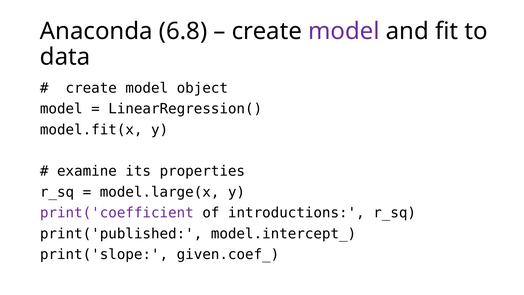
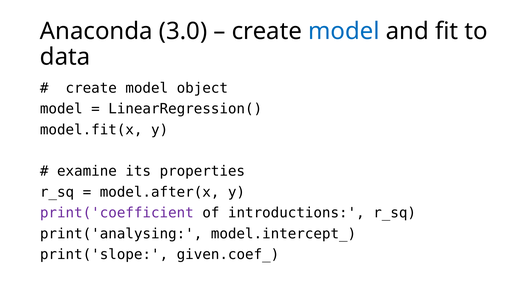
6.8: 6.8 -> 3.0
model at (344, 31) colour: purple -> blue
model.large(x: model.large(x -> model.after(x
print('published: print('published -> print('analysing
